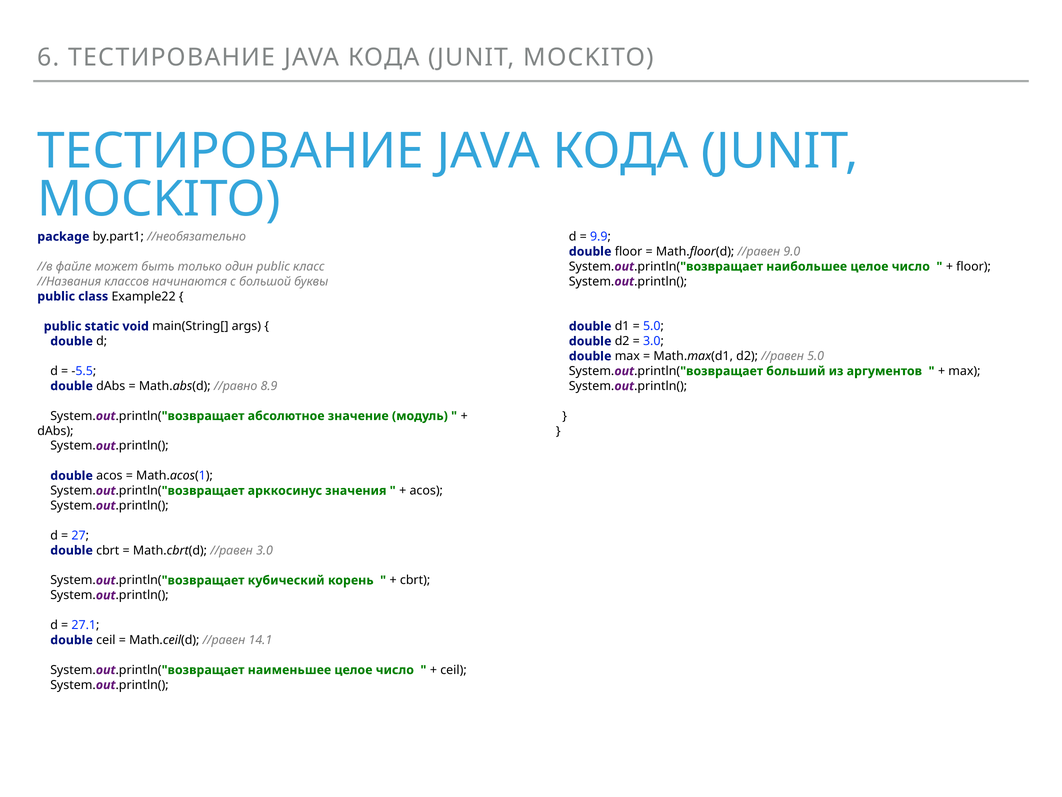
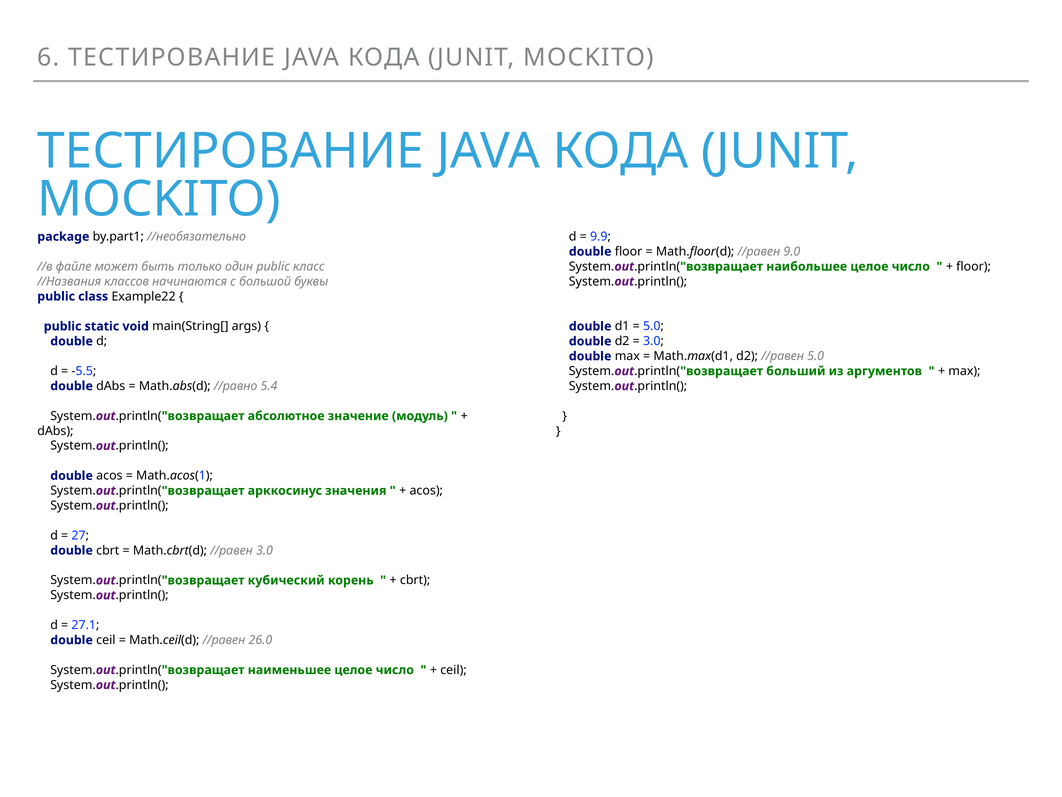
8.9: 8.9 -> 5.4
14.1: 14.1 -> 26.0
